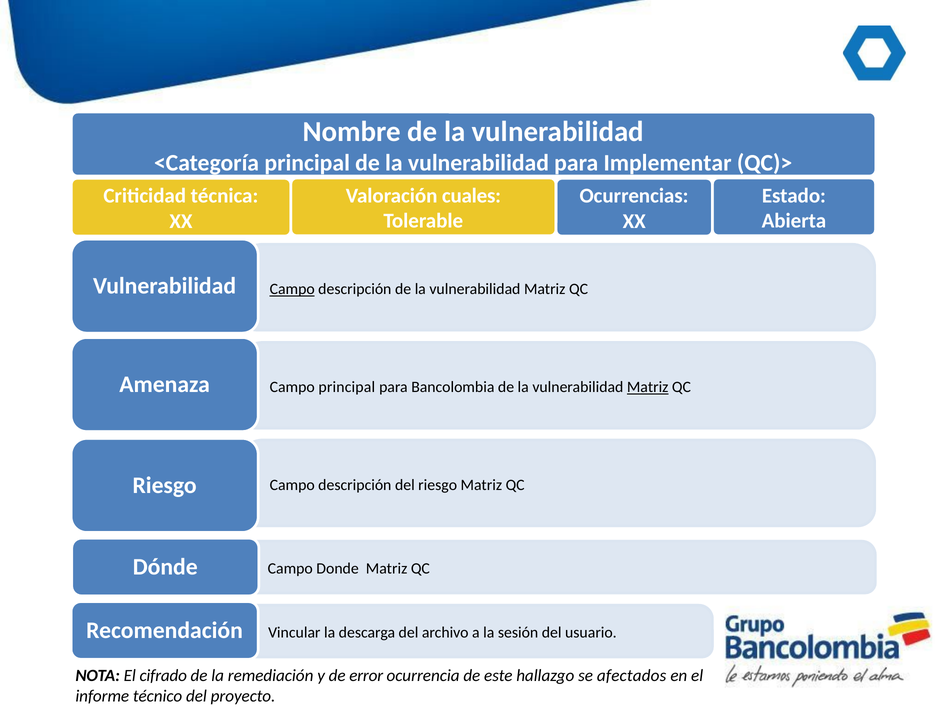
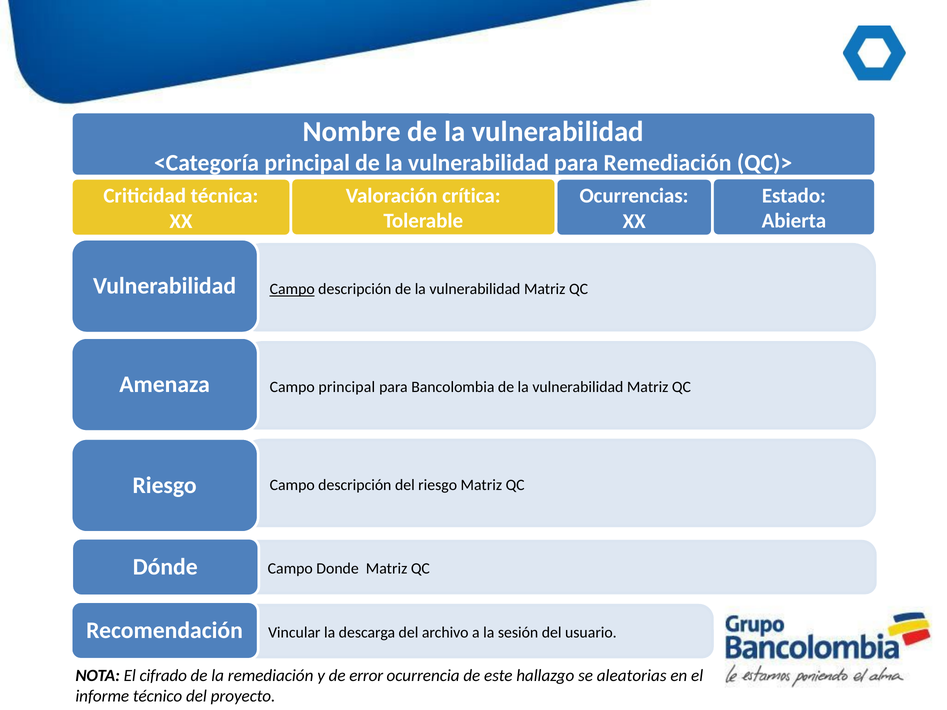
para Implementar: Implementar -> Remediación
cuales: cuales -> crítica
Matriz at (648, 387) underline: present -> none
afectados: afectados -> aleatorias
